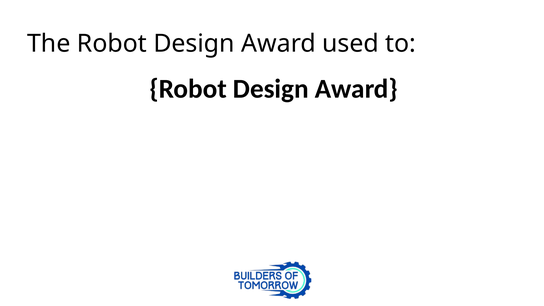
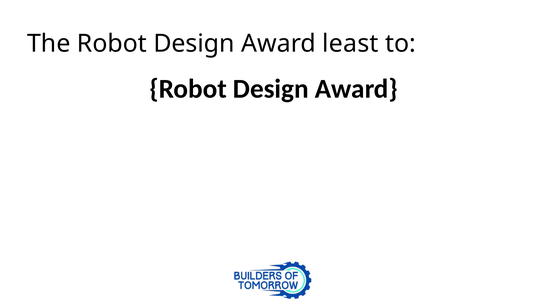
used: used -> least
